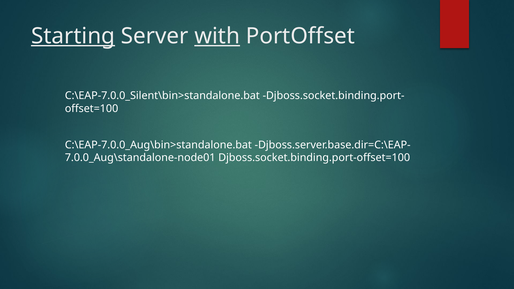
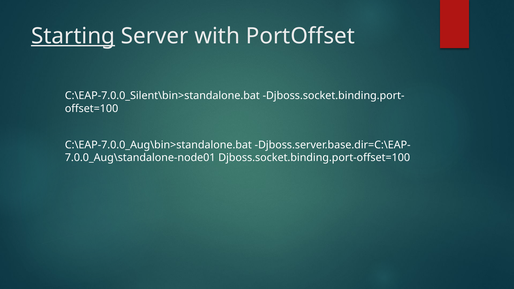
with underline: present -> none
